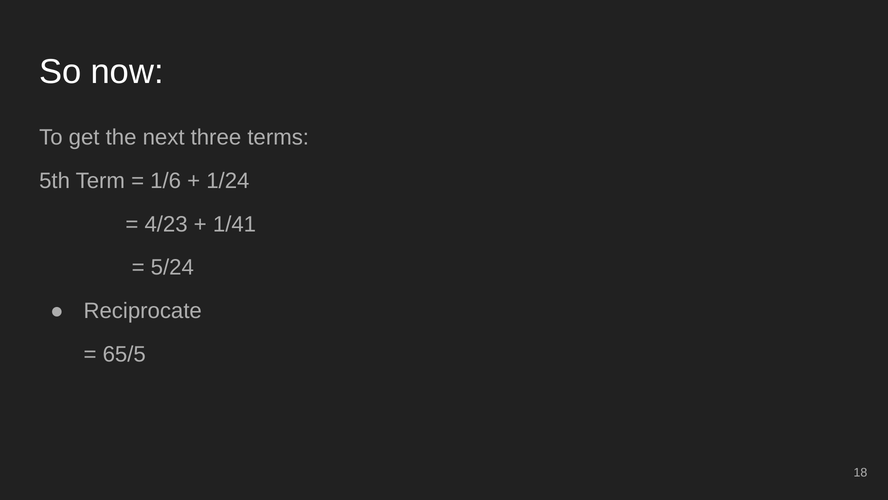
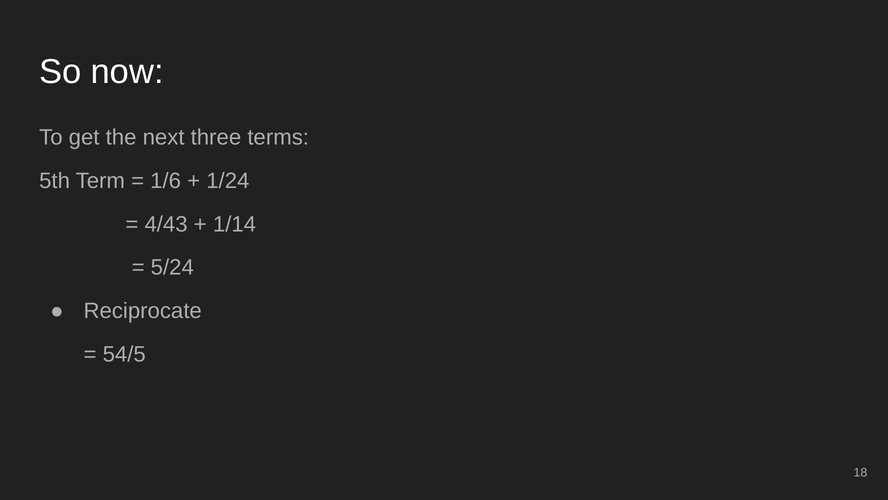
4/23: 4/23 -> 4/43
1/41: 1/41 -> 1/14
65/5: 65/5 -> 54/5
